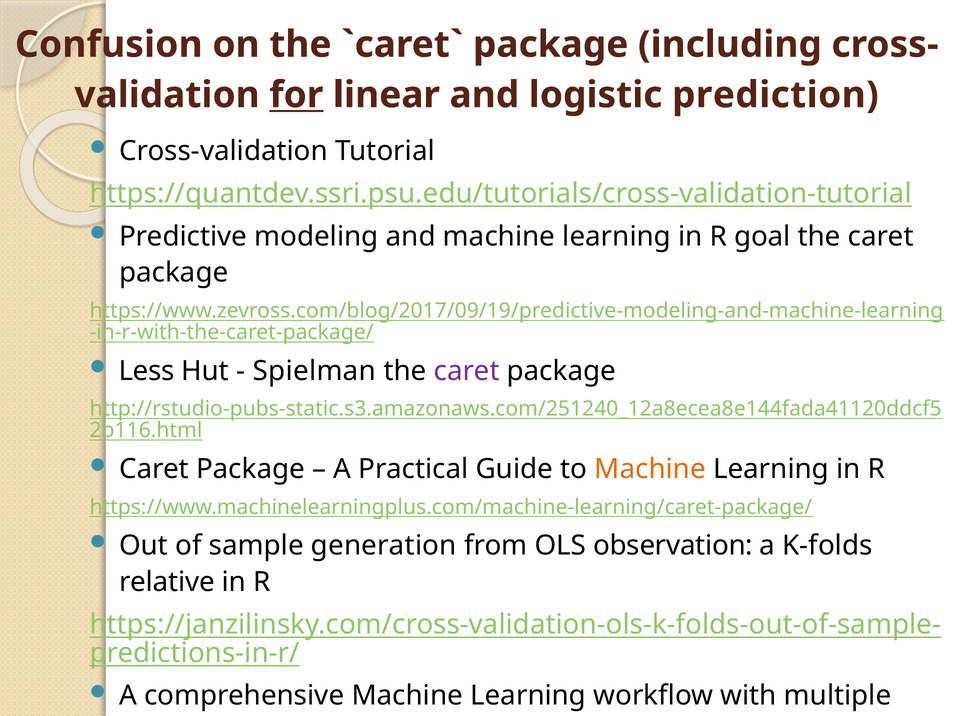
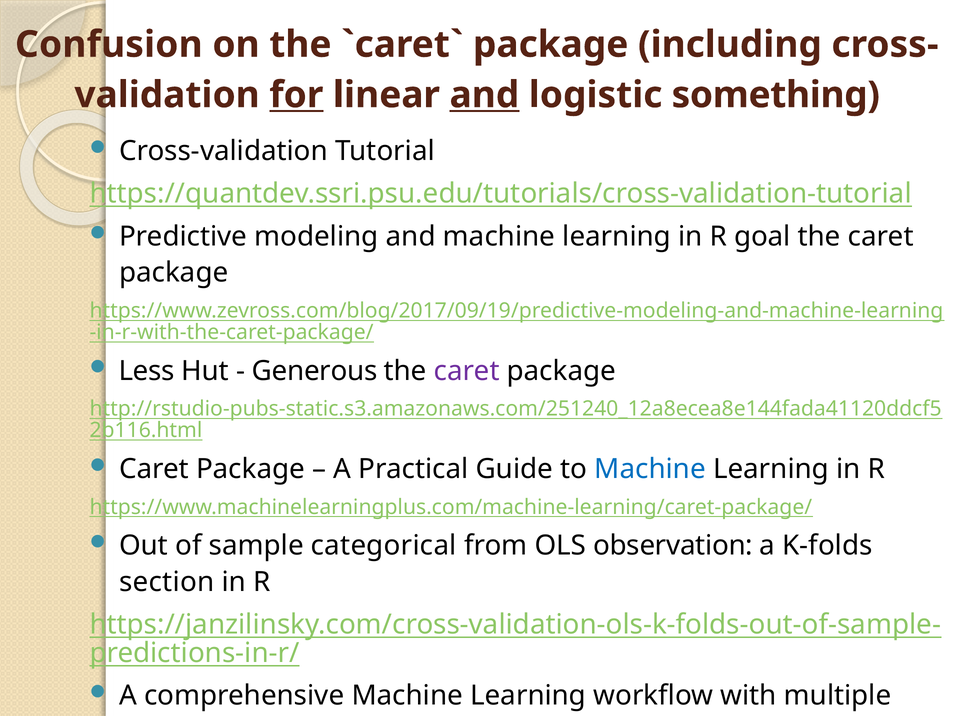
and at (484, 95) underline: none -> present
prediction: prediction -> something
Spielman: Spielman -> Generous
Machine at (650, 469) colour: orange -> blue
generation: generation -> categorical
relative: relative -> section
